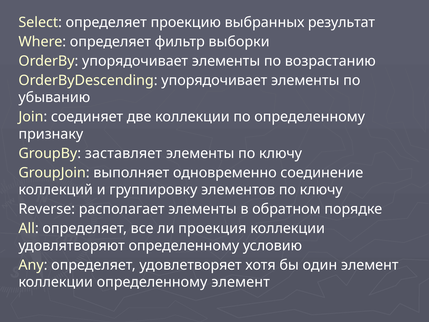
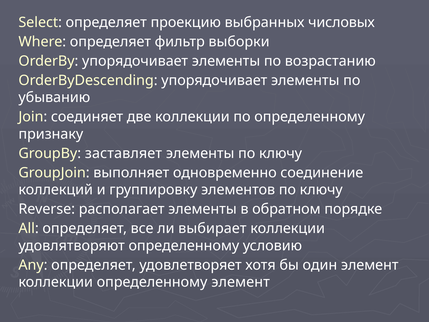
результат: результат -> числовых
проекция: проекция -> выбирает
